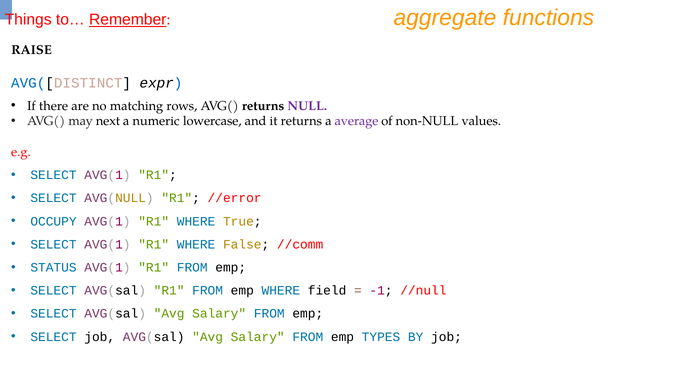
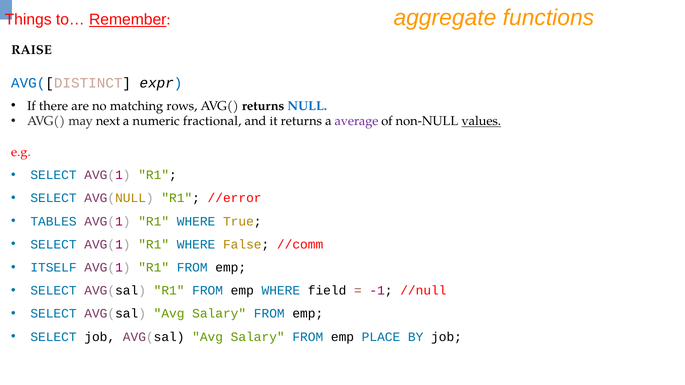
NULL colour: purple -> blue
lowercase: lowercase -> fractional
values underline: none -> present
OCCUPY: OCCUPY -> TABLES
STATUS: STATUS -> ITSELF
TYPES: TYPES -> PLACE
